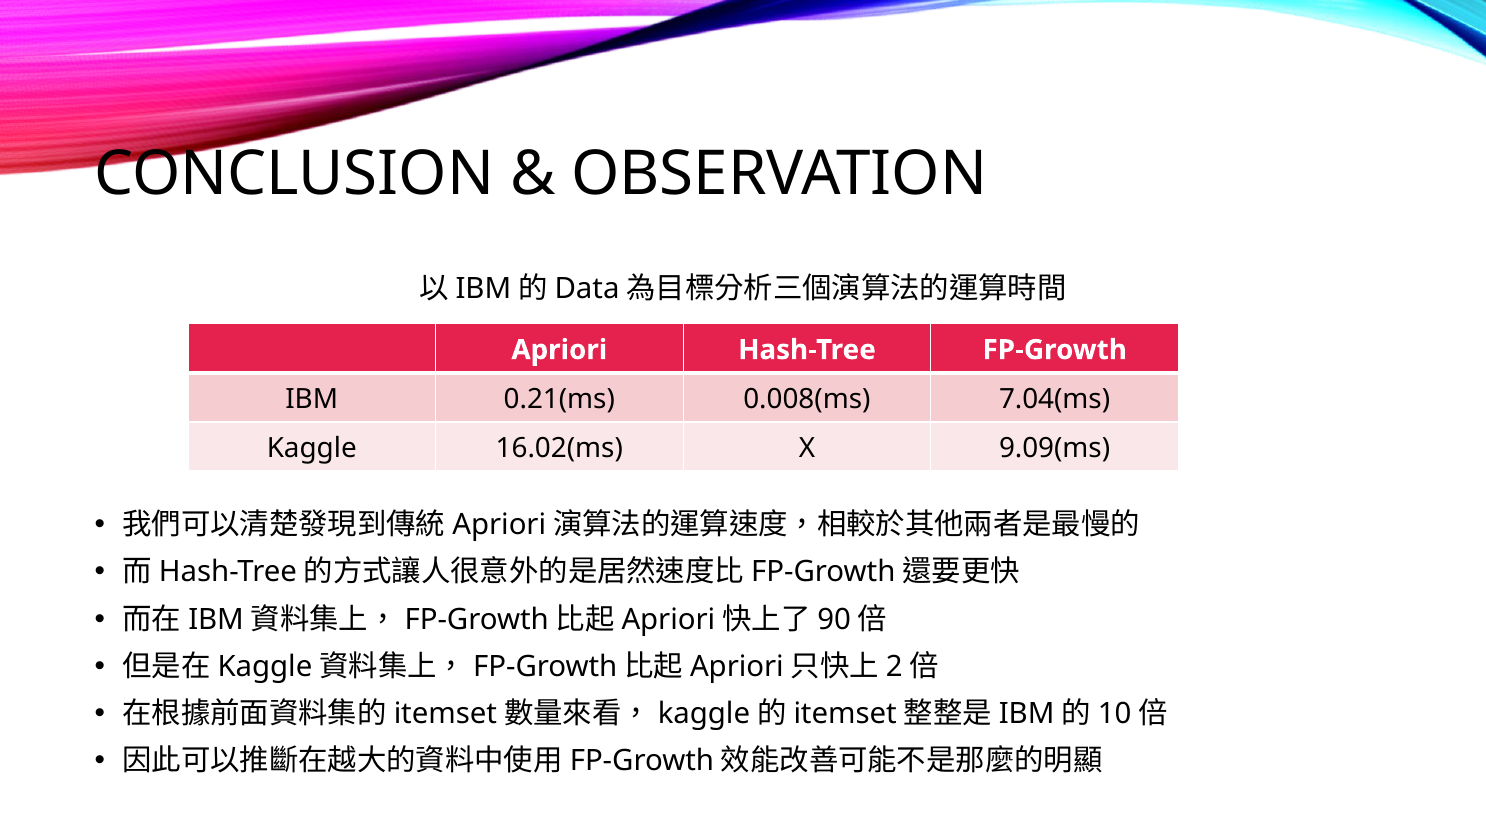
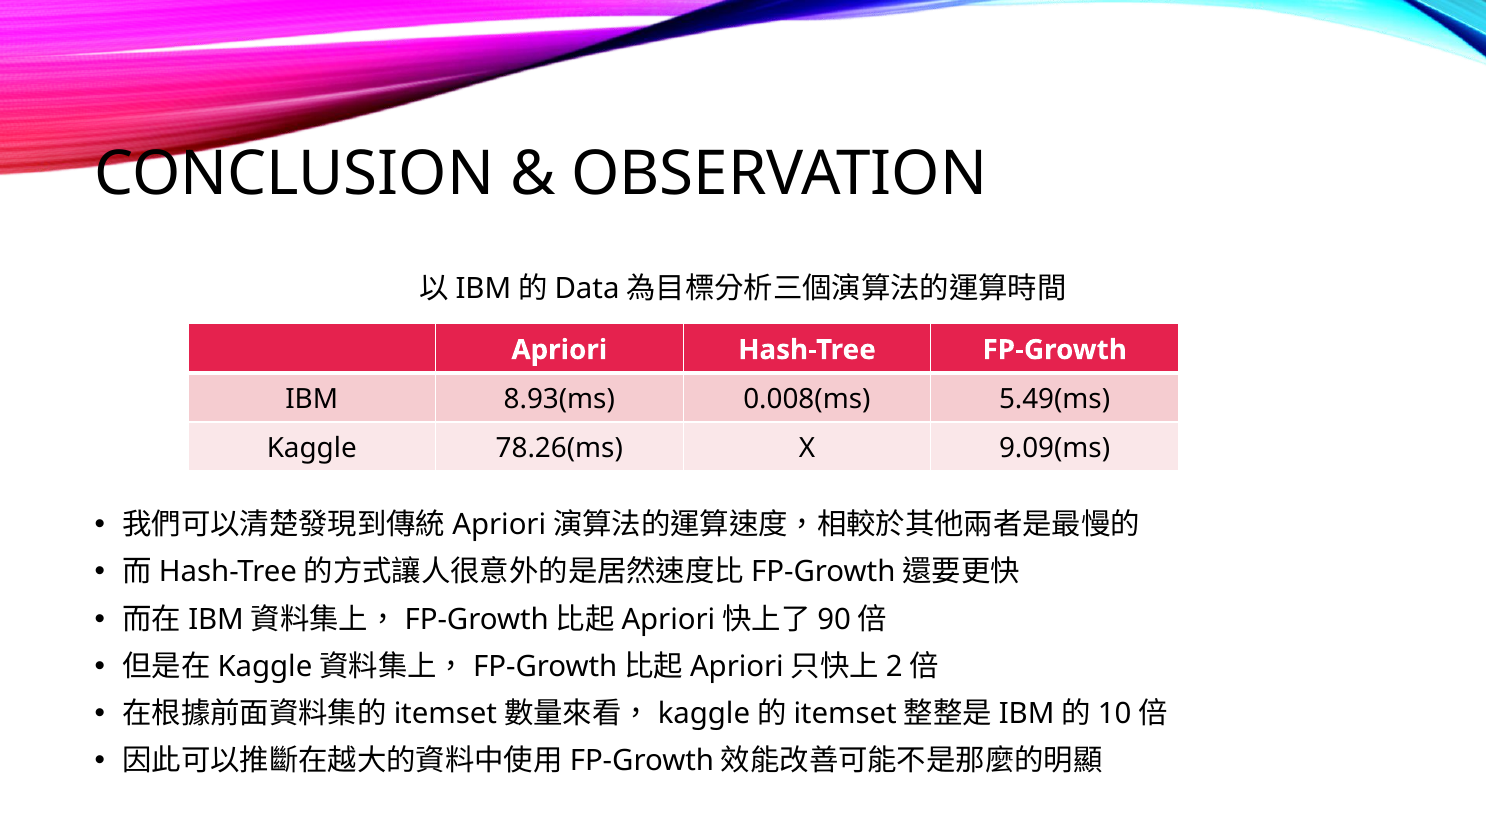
0.21(ms: 0.21(ms -> 8.93(ms
7.04(ms: 7.04(ms -> 5.49(ms
16.02(ms: 16.02(ms -> 78.26(ms
